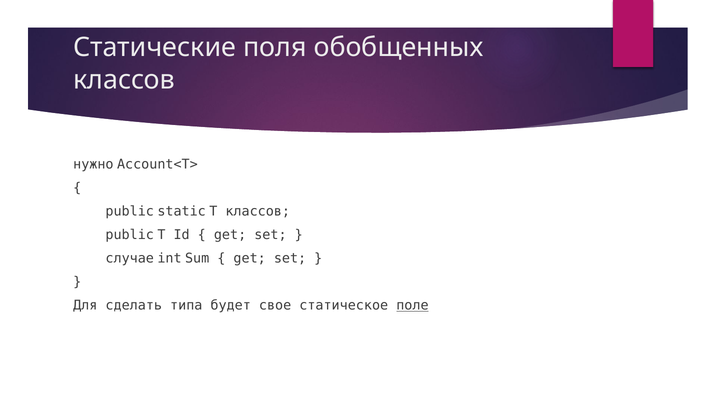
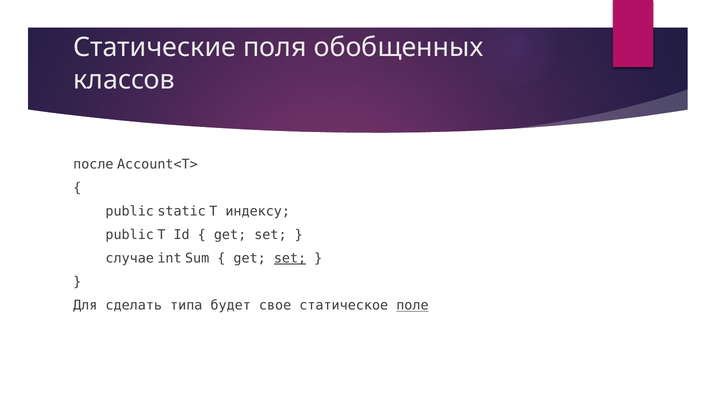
нужно: нужно -> после
T классов: классов -> индексу
set at (290, 259) underline: none -> present
